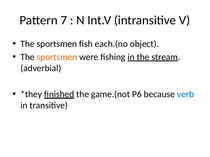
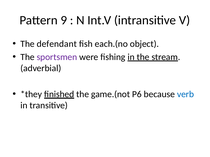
7: 7 -> 9
sportsmen at (57, 44): sportsmen -> defendant
sportsmen at (57, 57) colour: orange -> purple
